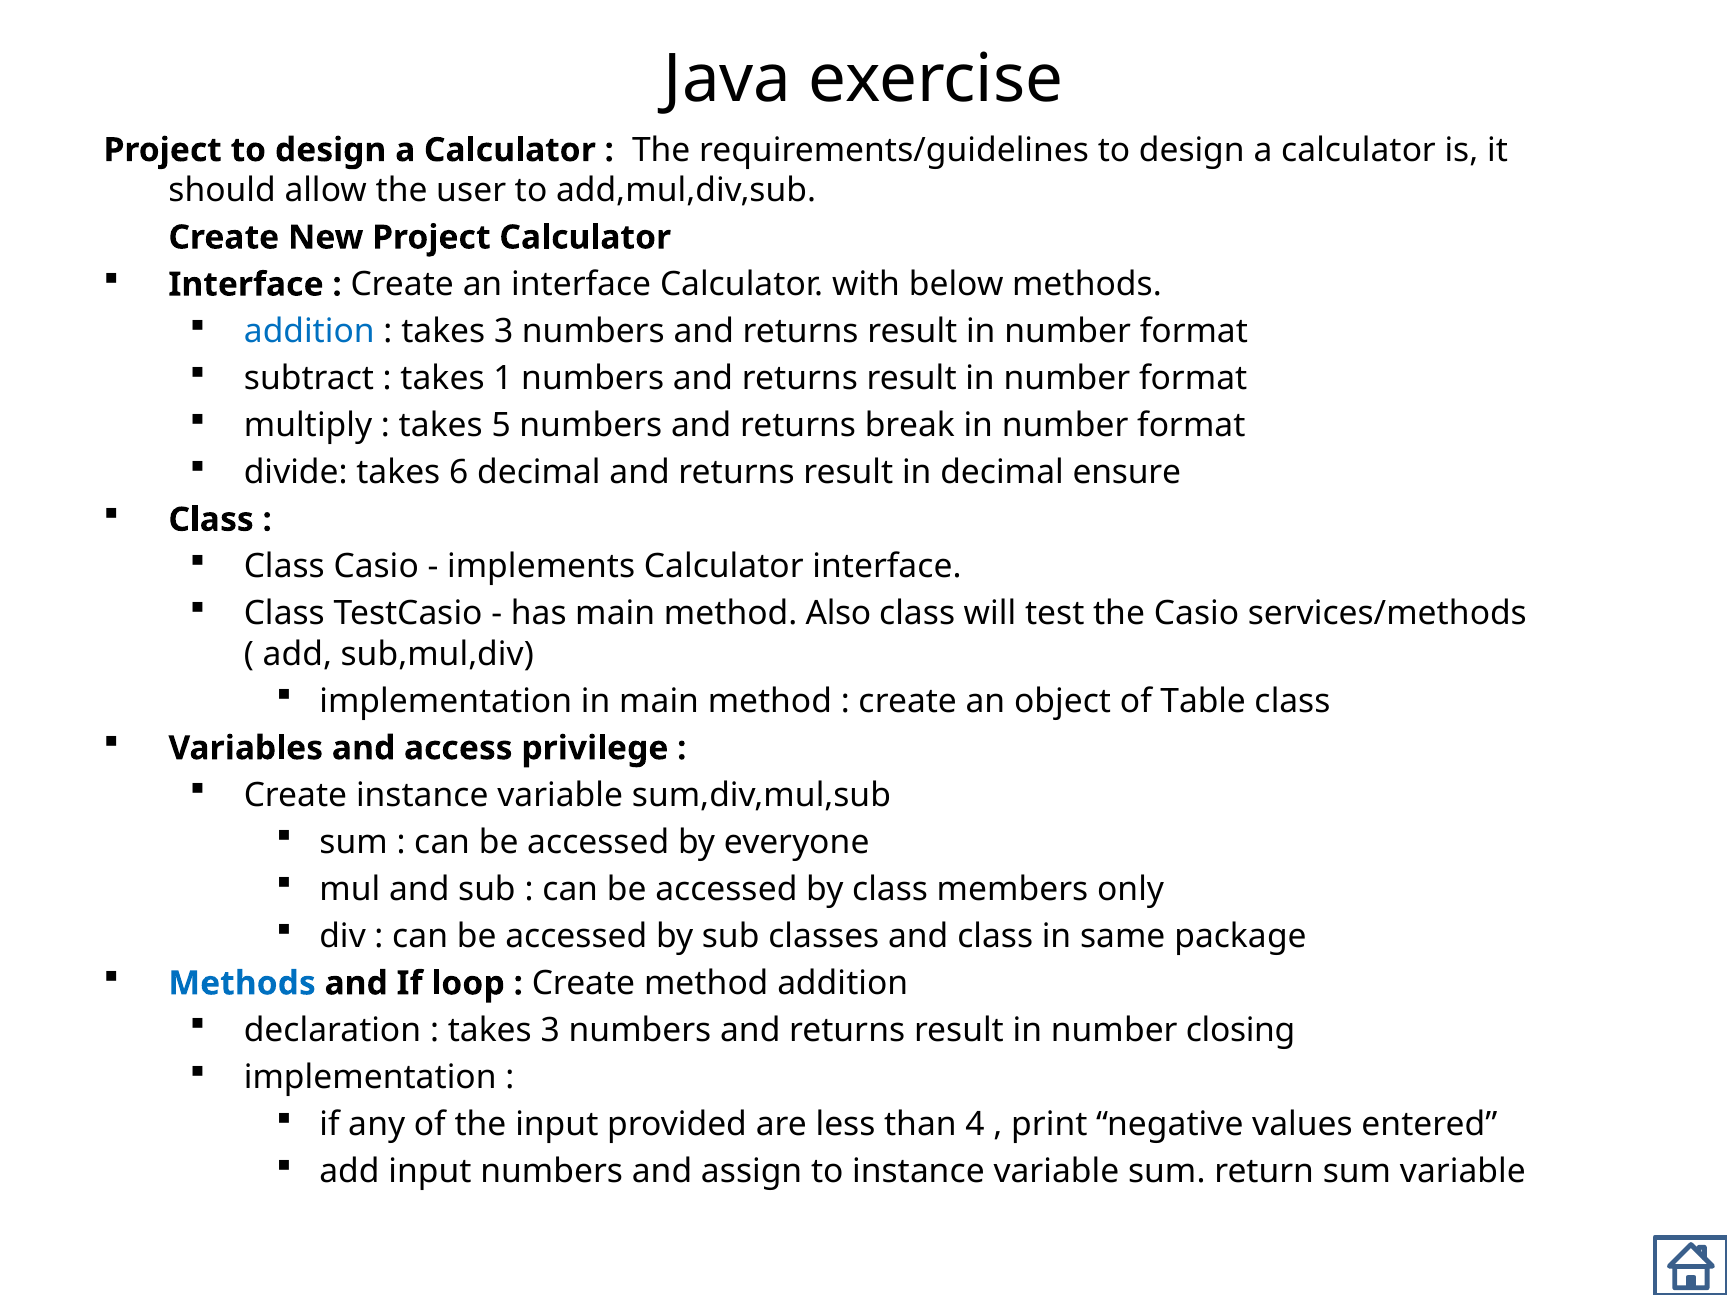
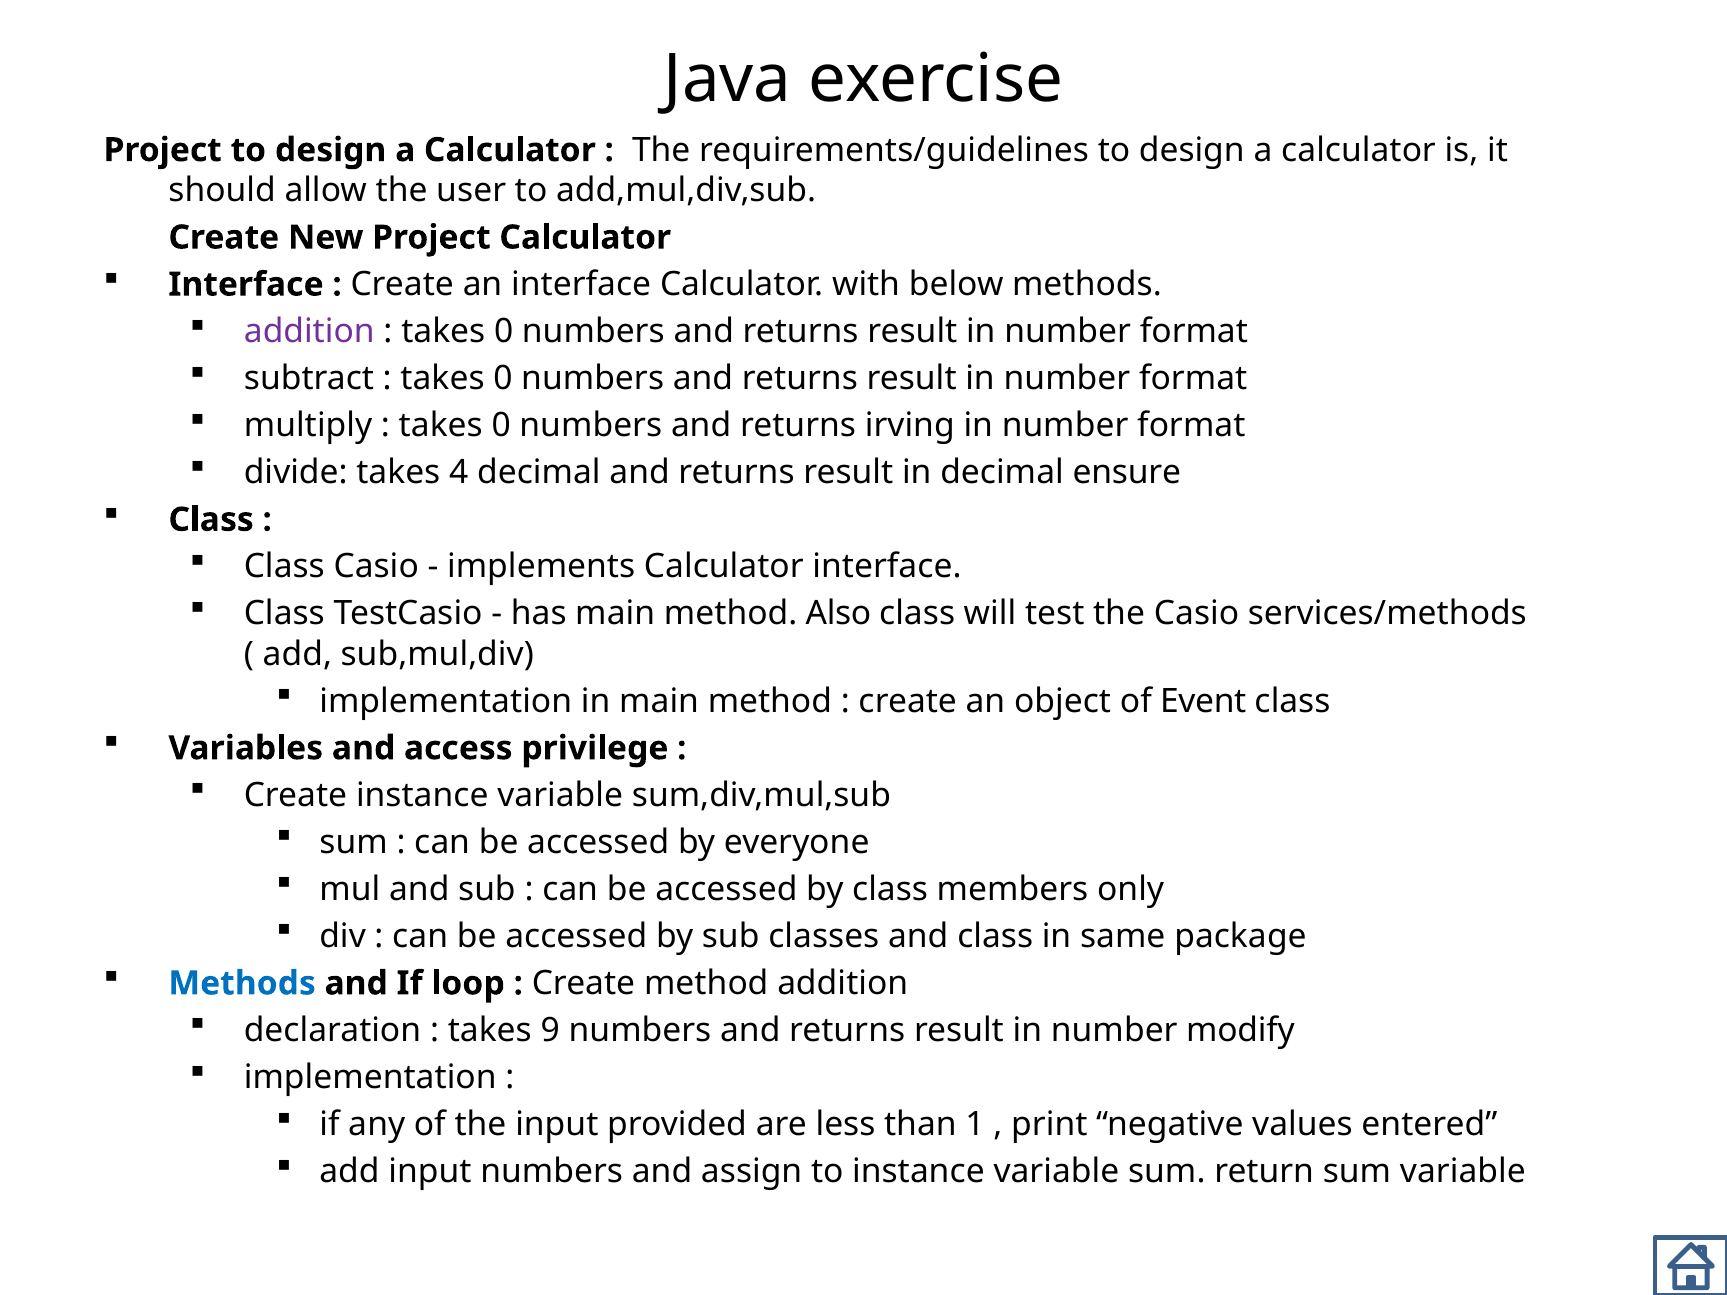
addition at (309, 332) colour: blue -> purple
3 at (504, 332): 3 -> 0
1 at (503, 379): 1 -> 0
5 at (501, 426): 5 -> 0
break: break -> irving
6: 6 -> 4
Table: Table -> Event
3 at (550, 1031): 3 -> 9
closing: closing -> modify
4: 4 -> 1
